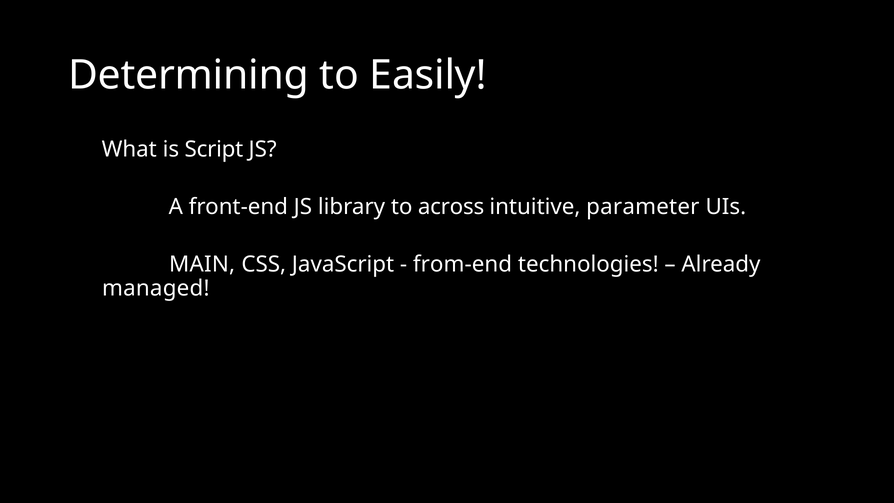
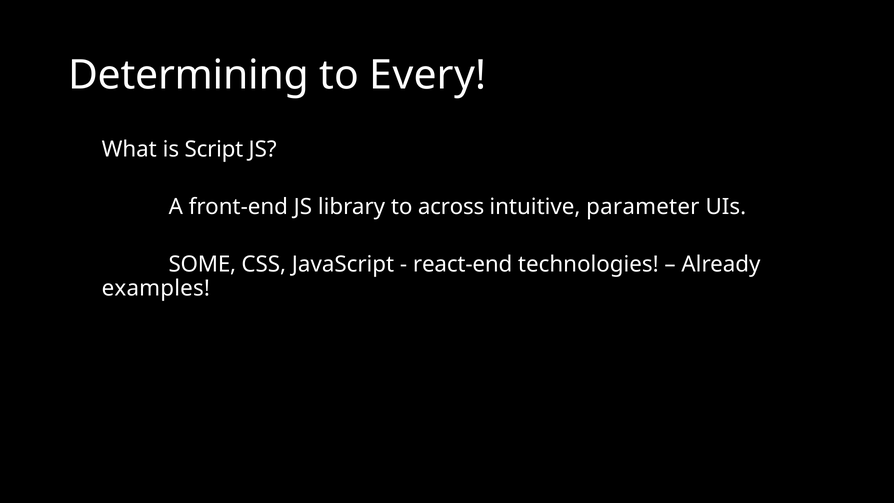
Easily: Easily -> Every
MAIN: MAIN -> SOME
from-end: from-end -> react-end
managed: managed -> examples
